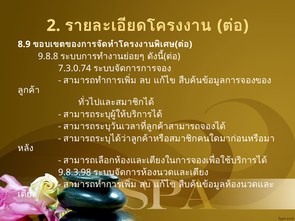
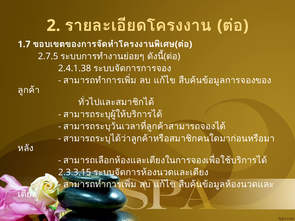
8.9: 8.9 -> 1.7
9.8.8: 9.8.8 -> 2.7.5
7.3.0.74: 7.3.0.74 -> 2.4.1.38
9.8.3.98: 9.8.3.98 -> 2.3.3.15
